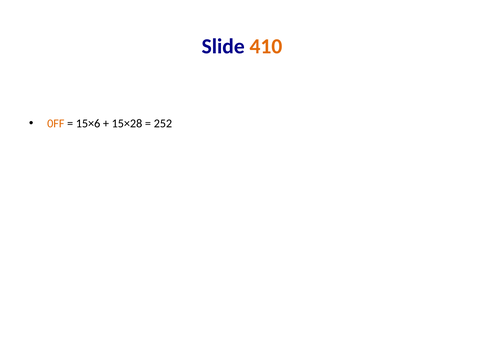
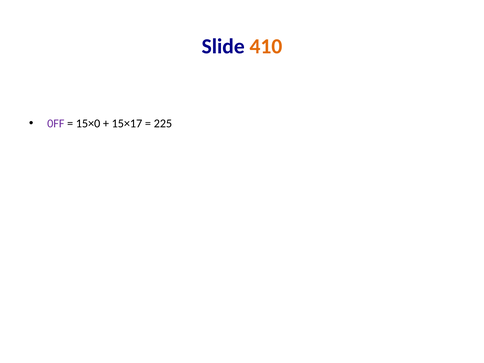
0FF colour: orange -> purple
15×6: 15×6 -> 15×0
15×28: 15×28 -> 15×17
252: 252 -> 225
